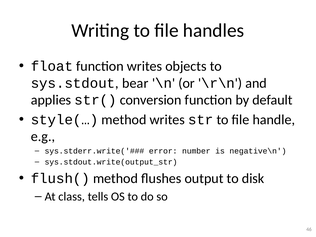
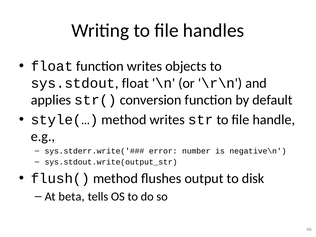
sys.stdout bear: bear -> float
class: class -> beta
